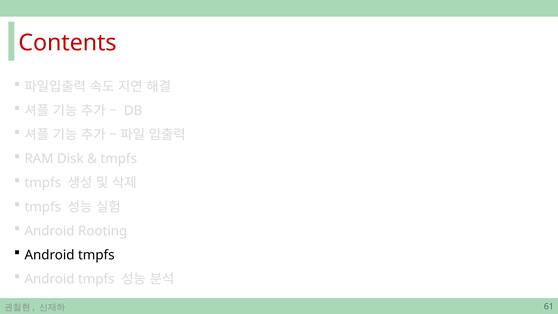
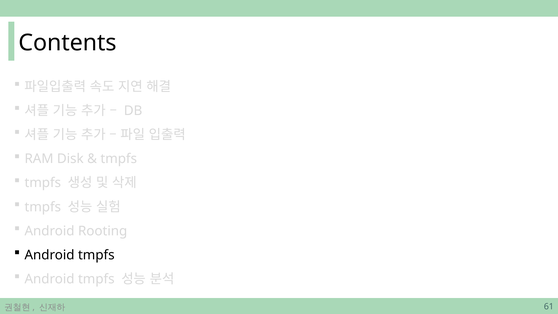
Contents colour: red -> black
